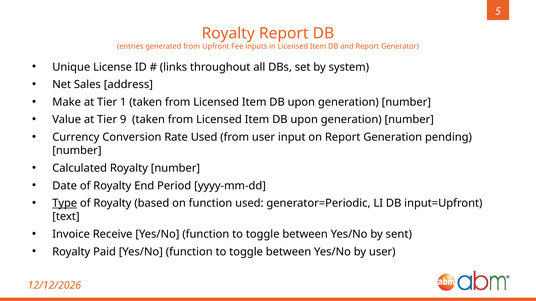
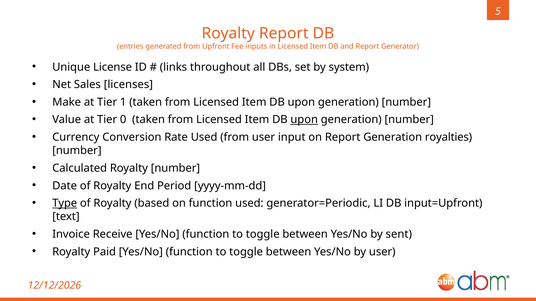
address: address -> licenses
9: 9 -> 0
upon at (304, 120) underline: none -> present
pending: pending -> royalties
